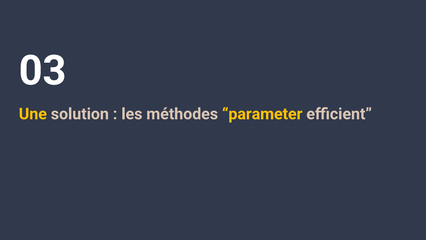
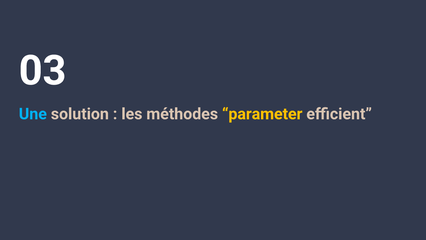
Une colour: yellow -> light blue
